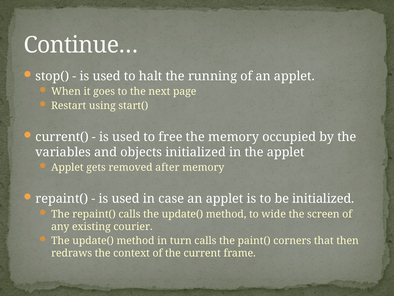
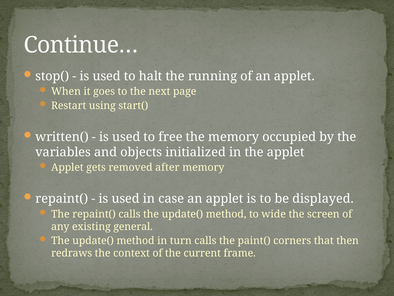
current(: current( -> written(
be initialized: initialized -> displayed
courier: courier -> general
